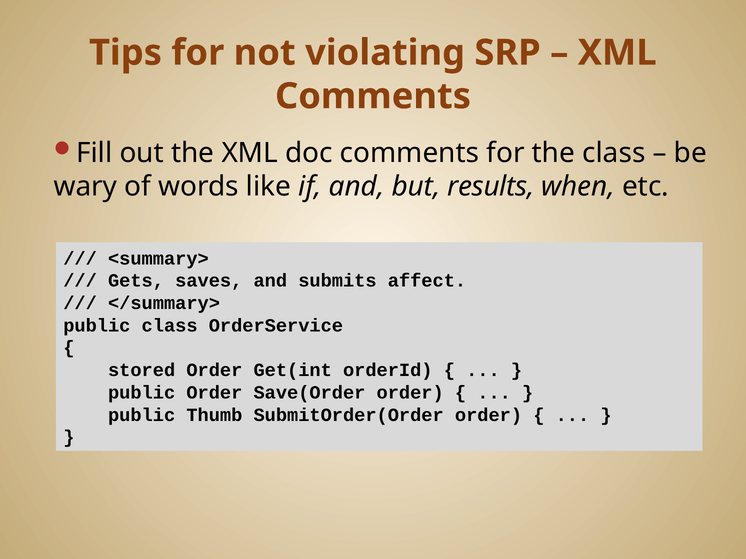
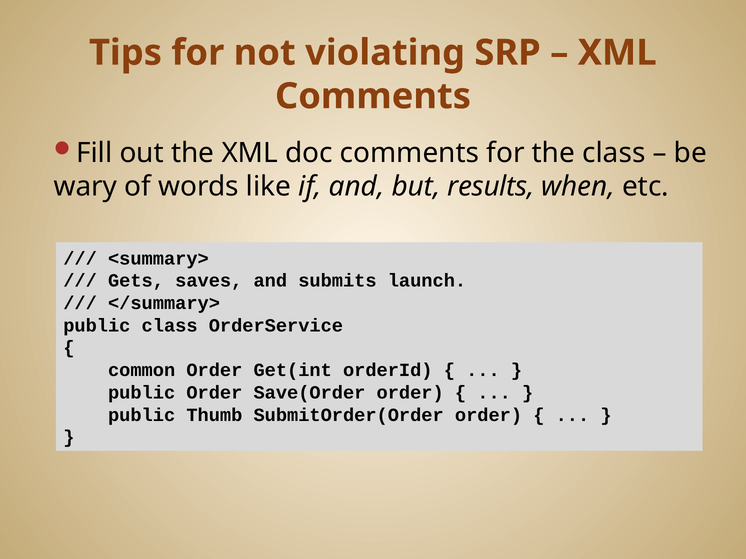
affect: affect -> launch
stored: stored -> common
